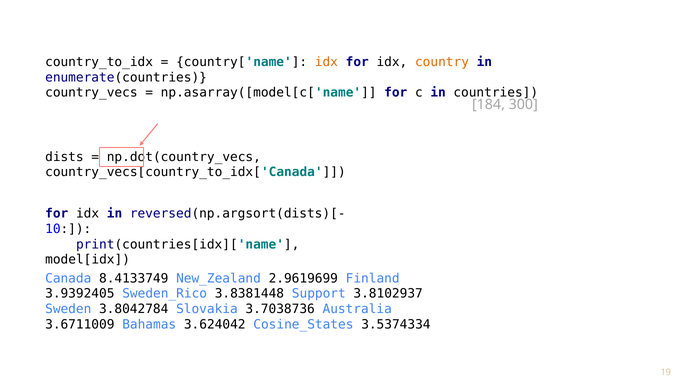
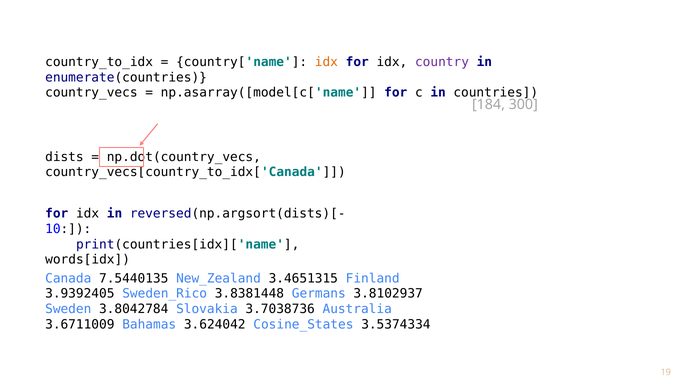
country colour: orange -> purple
model[idx: model[idx -> words[idx
8.4133749: 8.4133749 -> 7.5440135
2.9619699: 2.9619699 -> 3.4651315
Support: Support -> Germans
